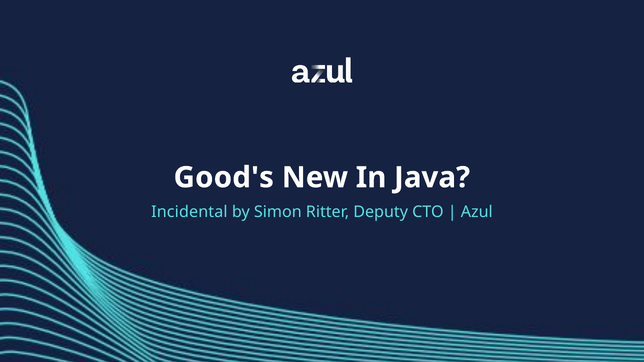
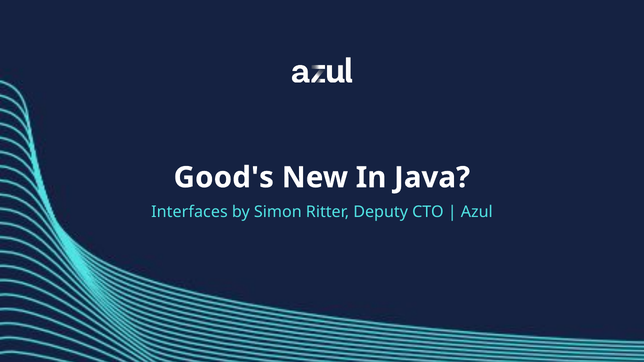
Incidental: Incidental -> Interfaces
